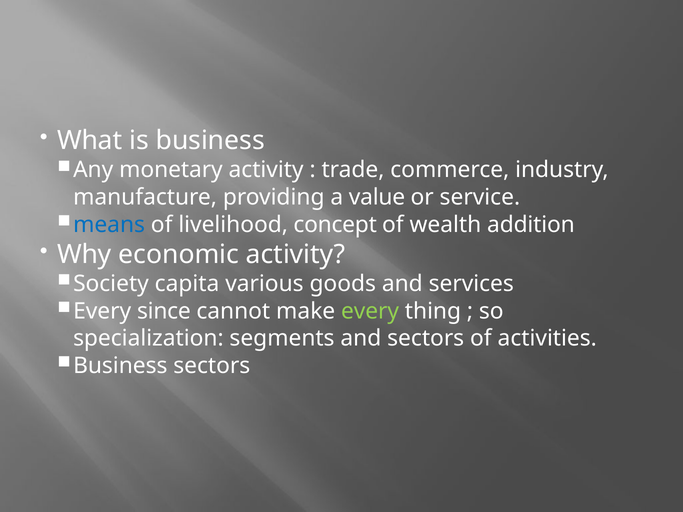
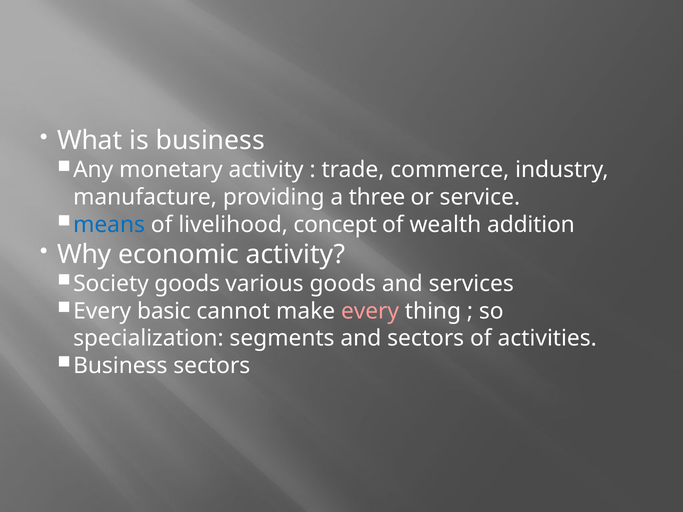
value: value -> three
Society capita: capita -> goods
since: since -> basic
every at (370, 311) colour: light green -> pink
